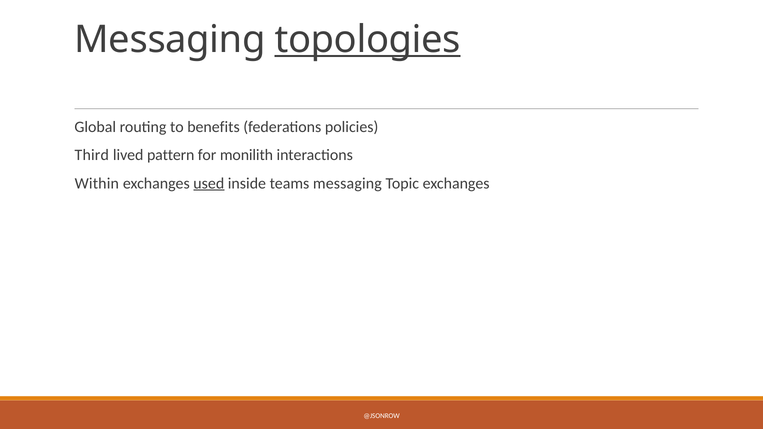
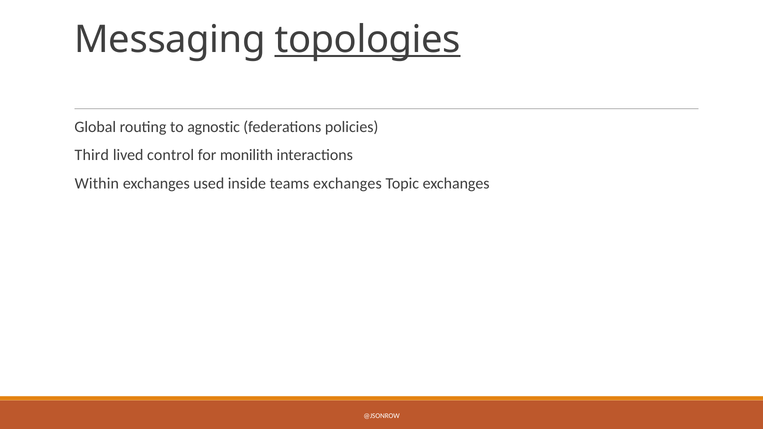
benefits: benefits -> agnostic
pattern: pattern -> control
used underline: present -> none
teams messaging: messaging -> exchanges
